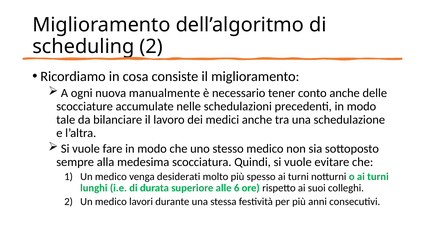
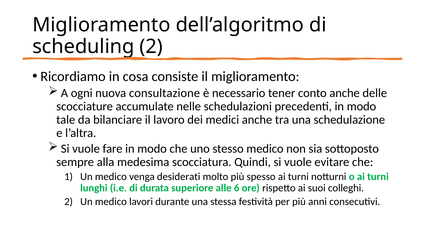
manualmente: manualmente -> consultazione
